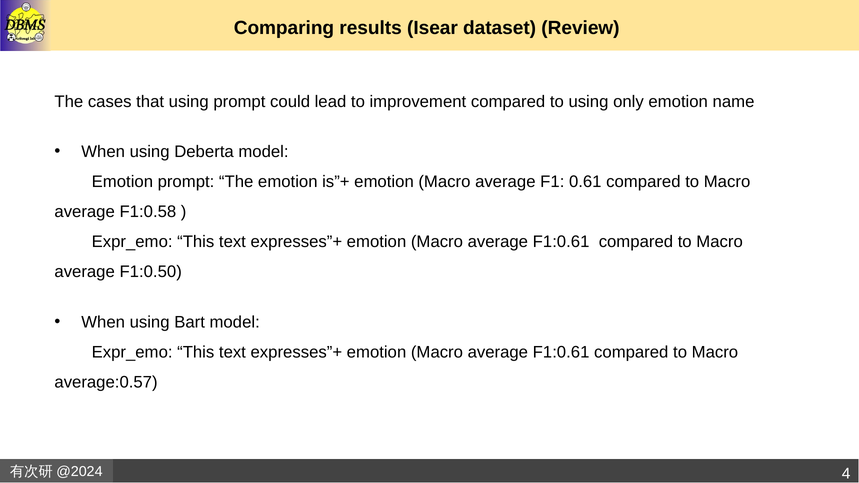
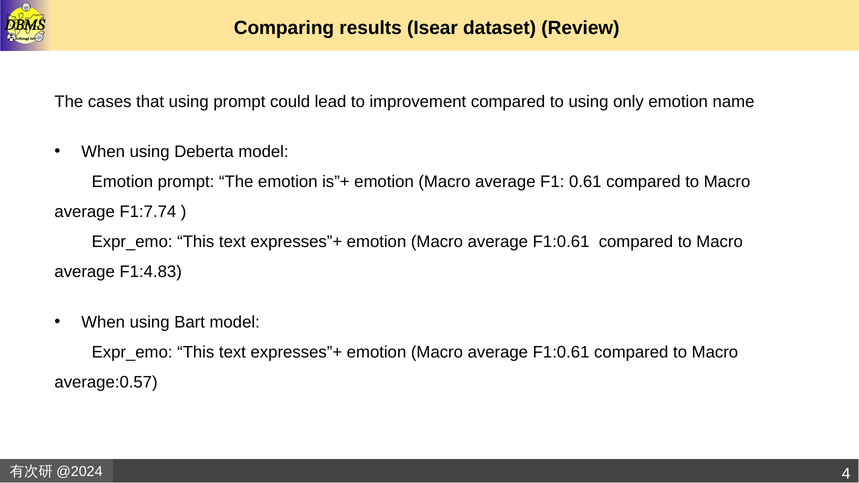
F1:0.58: F1:0.58 -> F1:7.74
F1:0.50: F1:0.50 -> F1:4.83
